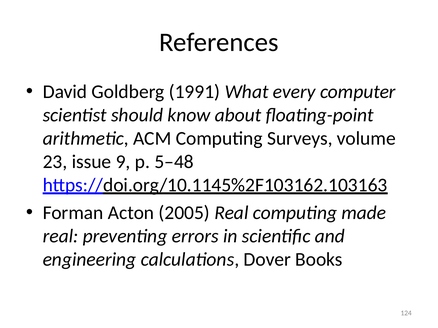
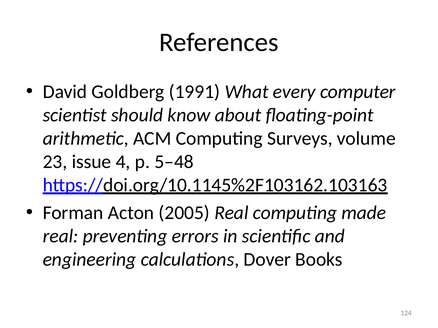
9: 9 -> 4
